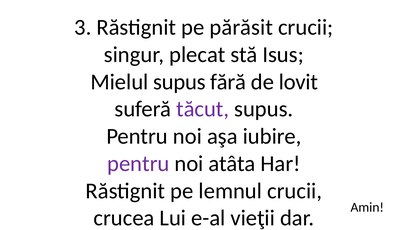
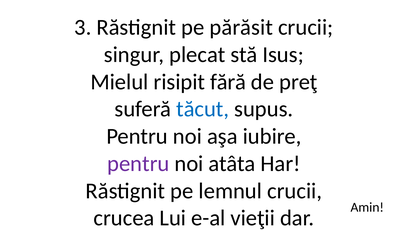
Mielul supus: supus -> risipit
lovit: lovit -> preţ
tăcut colour: purple -> blue
